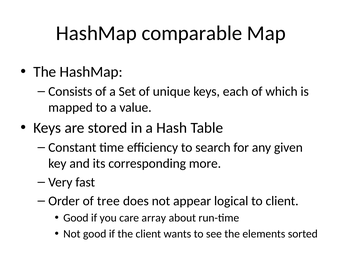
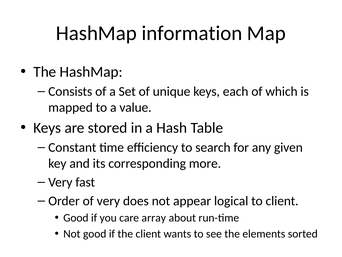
comparable: comparable -> information
of tree: tree -> very
